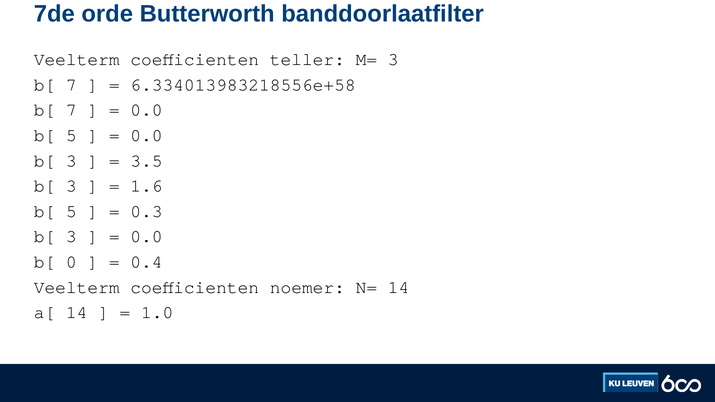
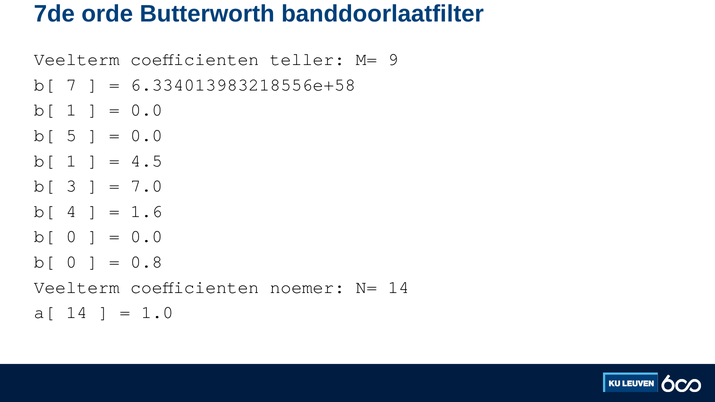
M= 3: 3 -> 9
7 at (71, 110): 7 -> 1
3 at (71, 161): 3 -> 1
3.5: 3.5 -> 4.5
1.6: 1.6 -> 7.0
5 at (71, 211): 5 -> 4
0.3: 0.3 -> 1.6
3 at (71, 237): 3 -> 0
0.4: 0.4 -> 0.8
